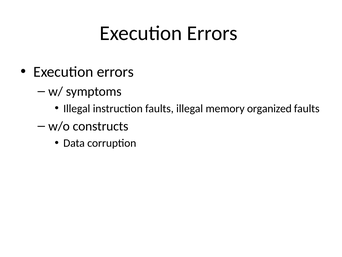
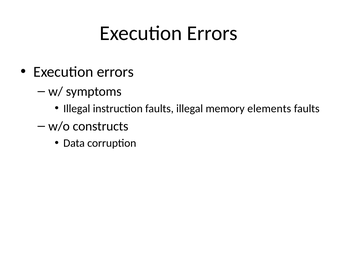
organized: organized -> elements
